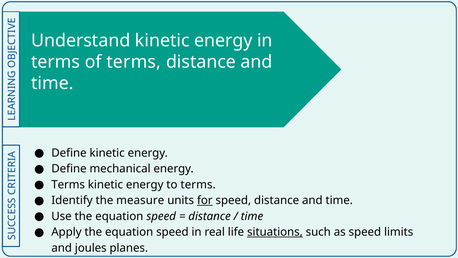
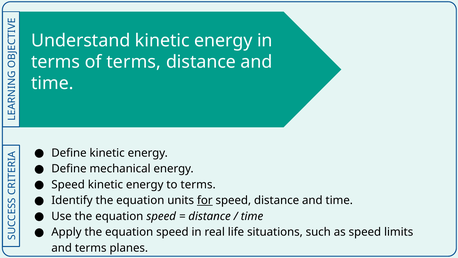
Terms at (68, 184): Terms -> Speed
Identify the measure: measure -> equation
situations underline: present -> none
and joules: joules -> terms
